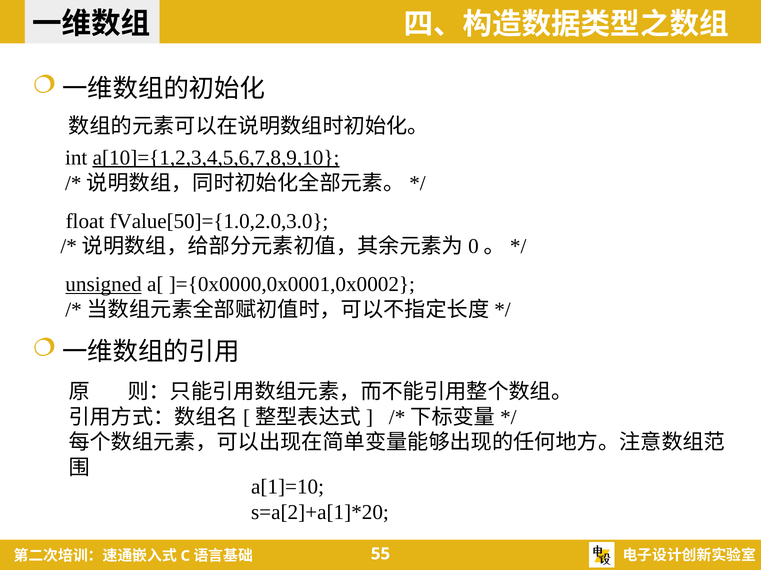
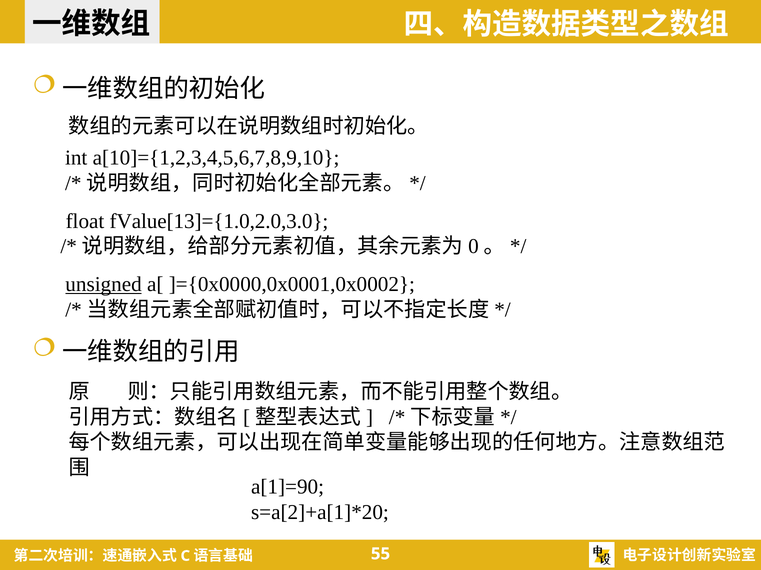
a[10]={1,2,3,4,5,6,7,8,9,10 underline: present -> none
fValue[50]={1.0,2.0,3.0: fValue[50]={1.0,2.0,3.0 -> fValue[13]={1.0,2.0,3.0
a[1]=10: a[1]=10 -> a[1]=90
